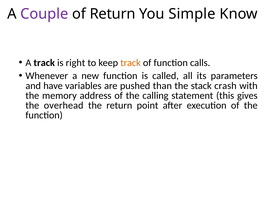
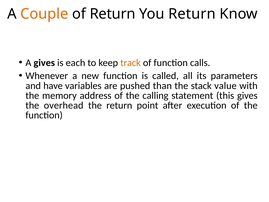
Couple colour: purple -> orange
You Simple: Simple -> Return
A track: track -> gives
right: right -> each
crash: crash -> value
